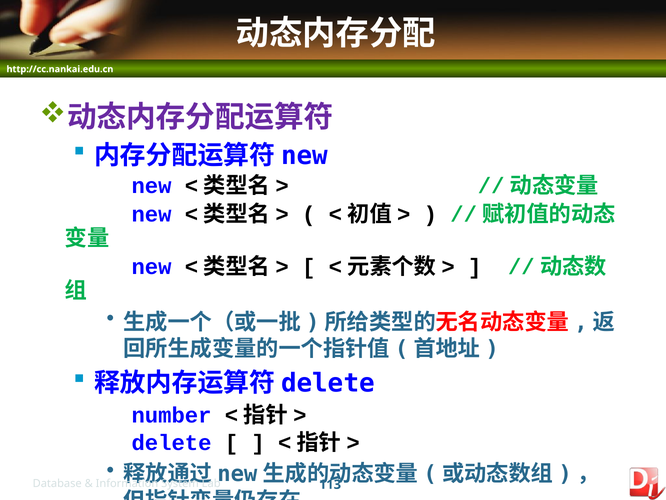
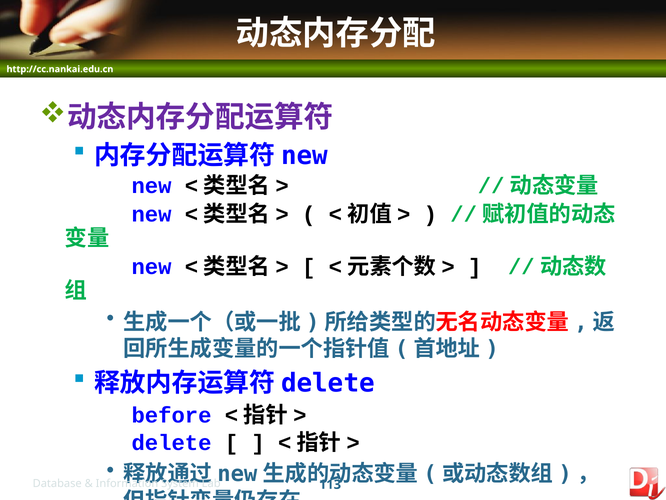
number: number -> before
